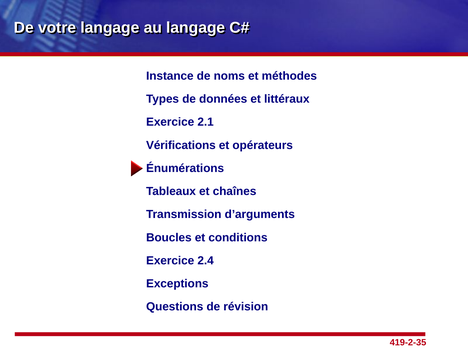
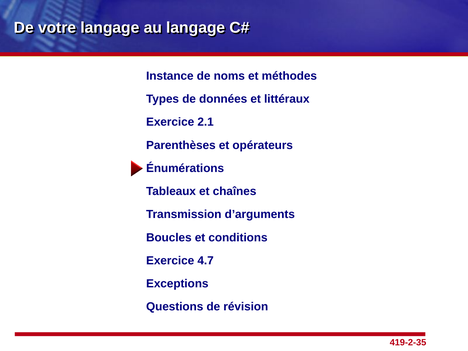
Vérifications: Vérifications -> Parenthèses
2.4: 2.4 -> 4.7
